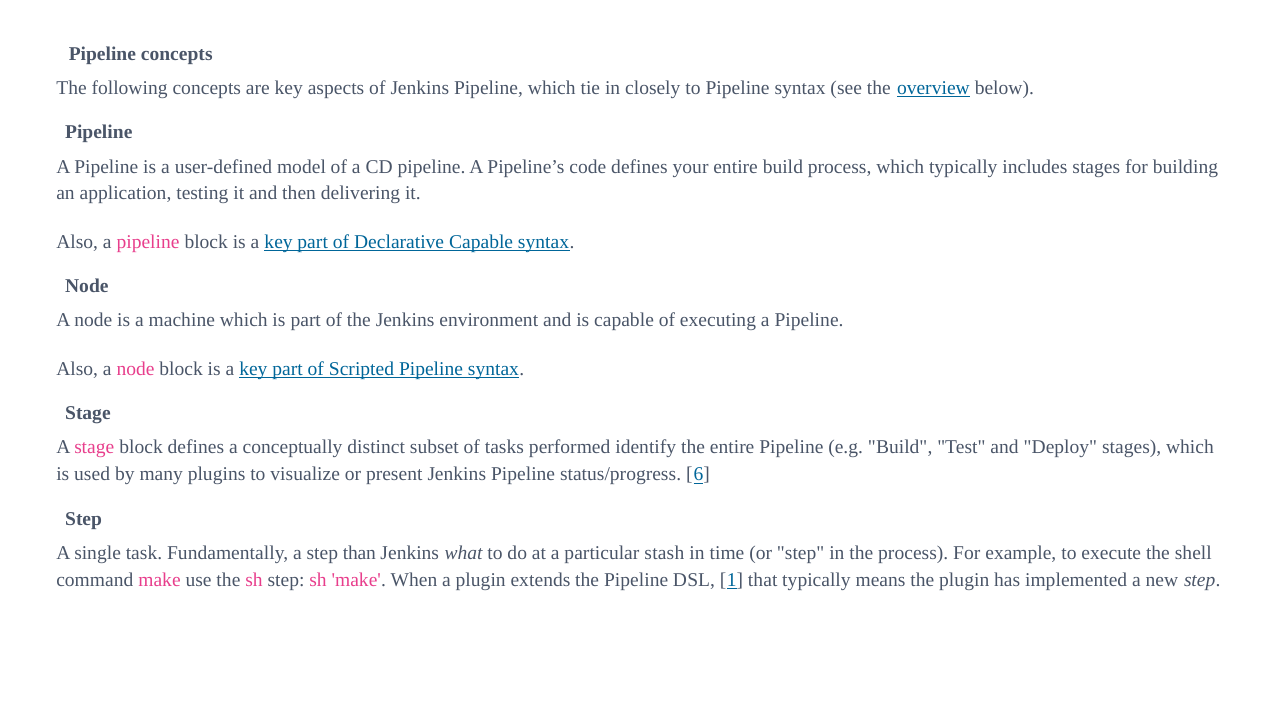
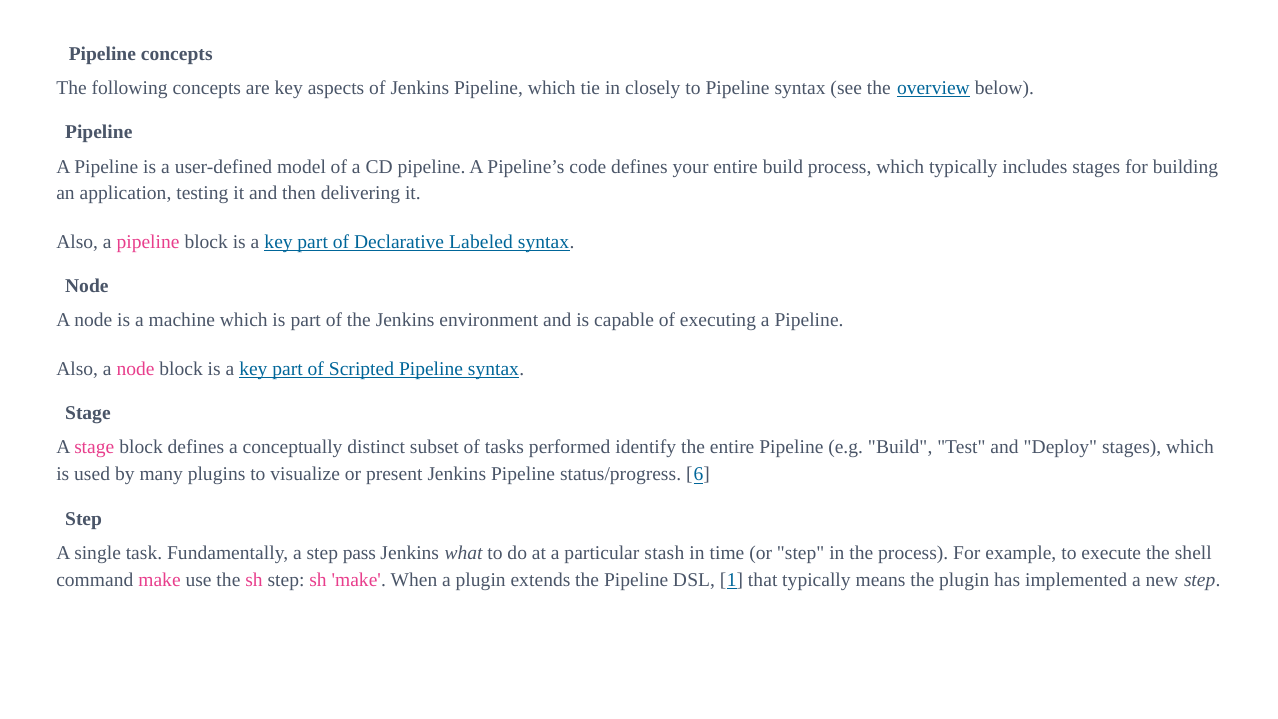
Declarative Capable: Capable -> Labeled
than: than -> pass
